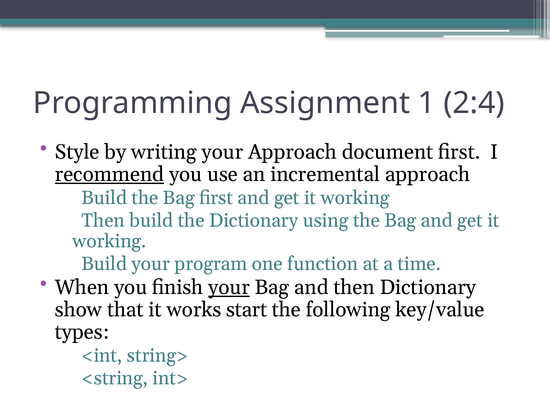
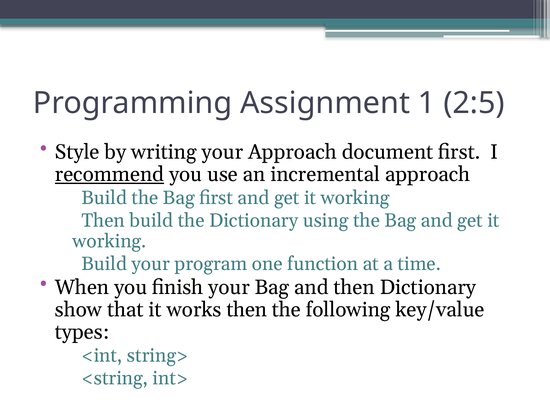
2:4: 2:4 -> 2:5
your at (229, 287) underline: present -> none
works start: start -> then
